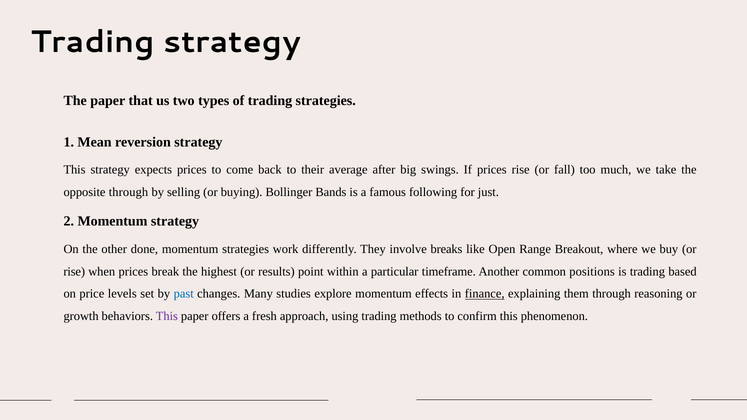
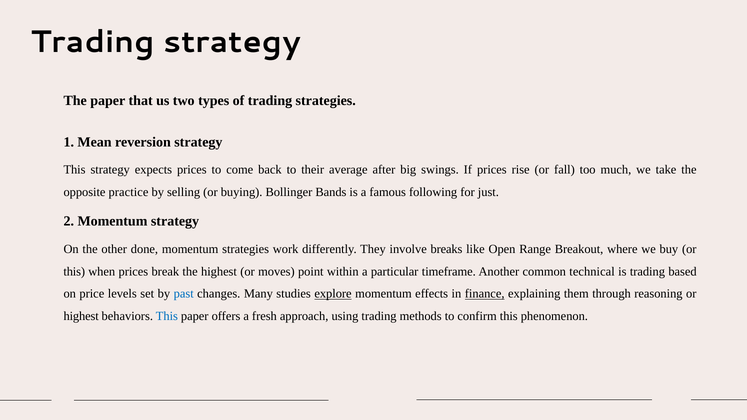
opposite through: through -> practice
rise at (74, 272): rise -> this
results: results -> moves
positions: positions -> technical
explore underline: none -> present
growth at (81, 316): growth -> highest
This at (167, 316) colour: purple -> blue
